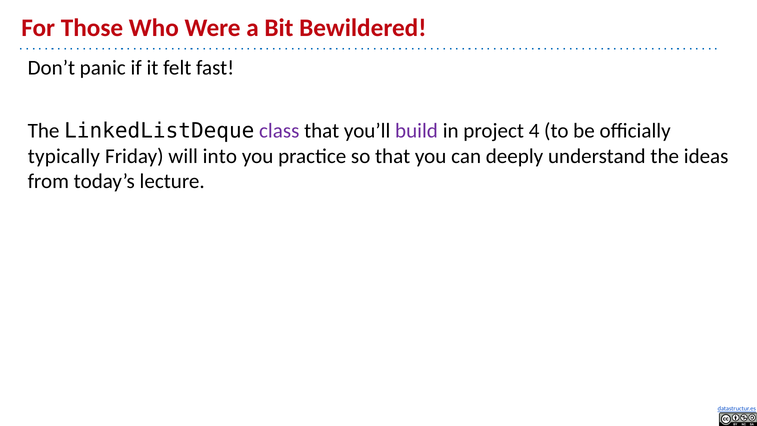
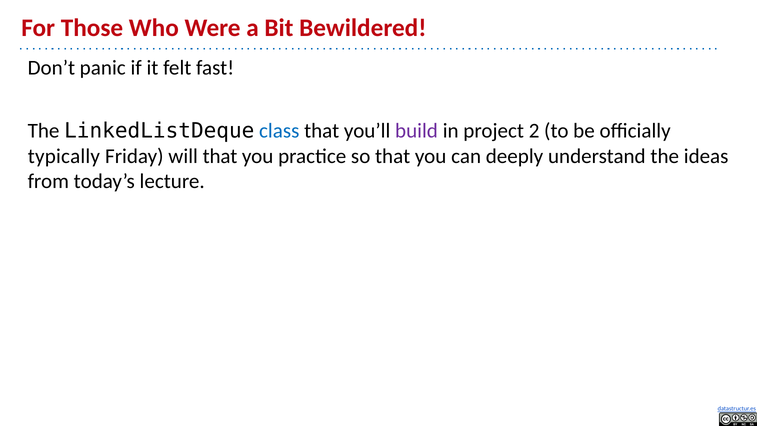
class colour: purple -> blue
4: 4 -> 2
will into: into -> that
